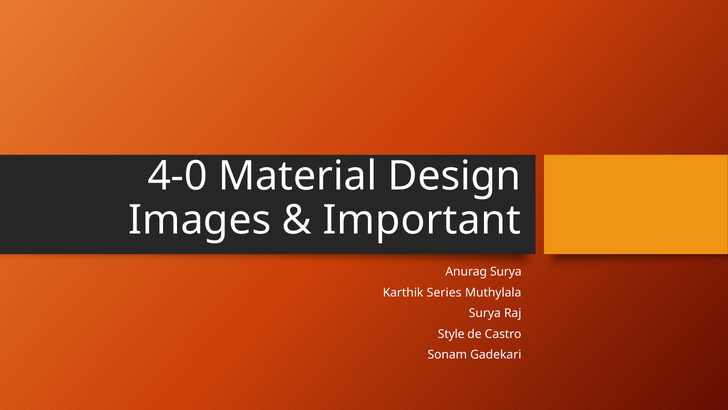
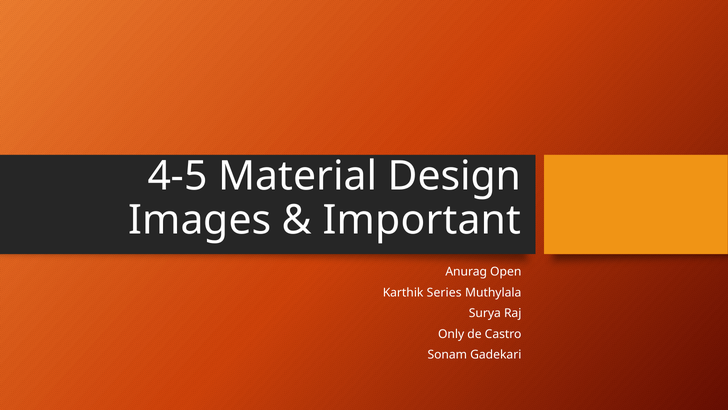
4-0: 4-0 -> 4-5
Anurag Surya: Surya -> Open
Style: Style -> Only
